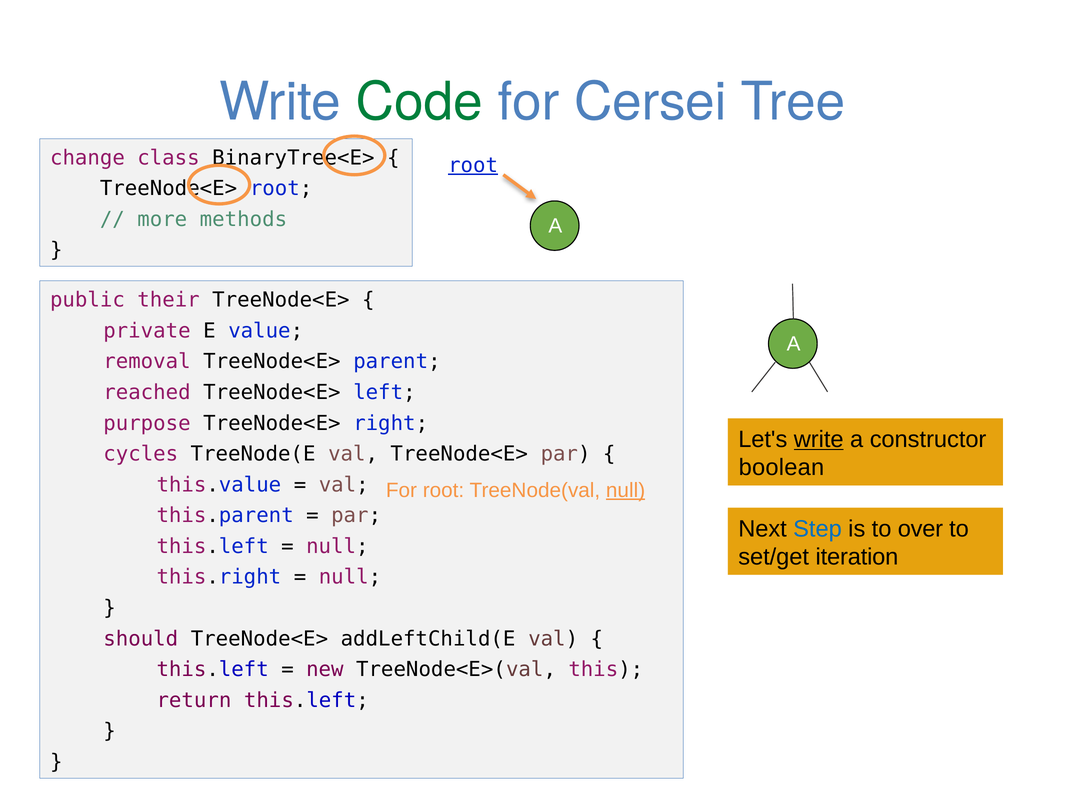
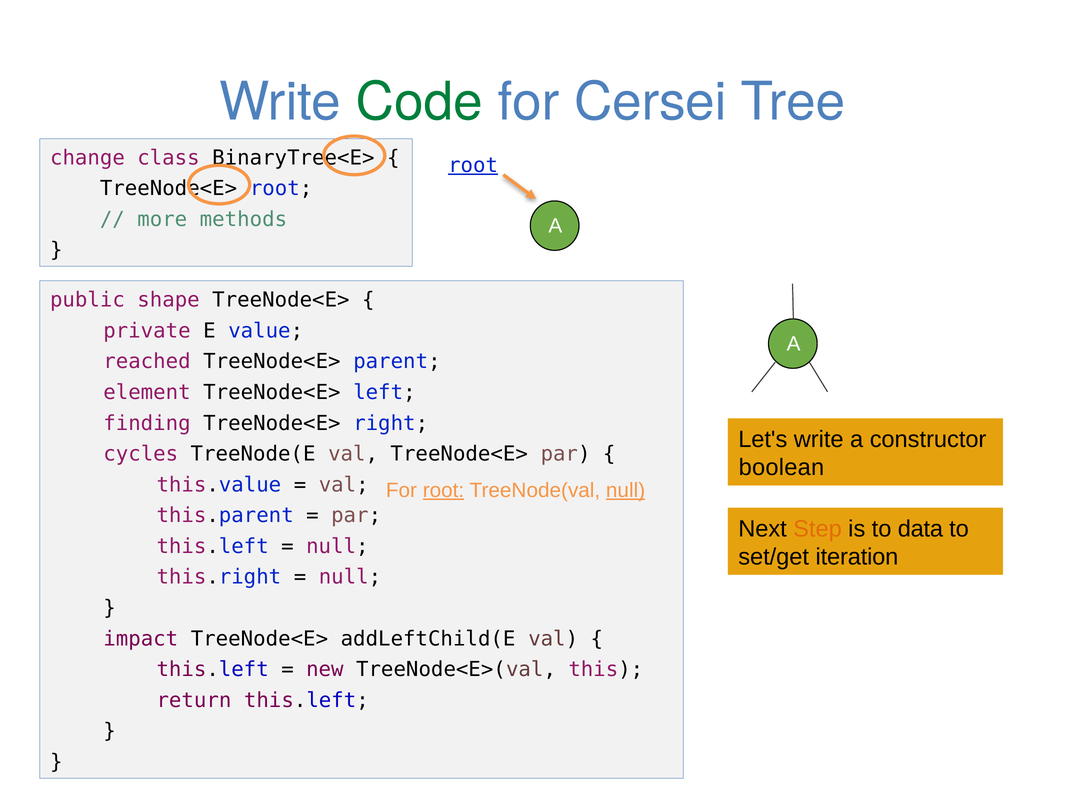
their: their -> shape
removal: removal -> reached
reached: reached -> element
purpose: purpose -> finding
write at (819, 440) underline: present -> none
root at (444, 491) underline: none -> present
Step colour: blue -> orange
over: over -> data
should: should -> impact
